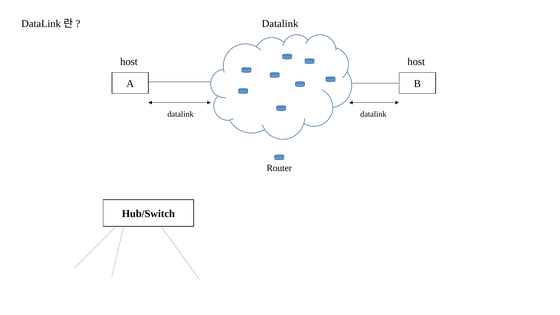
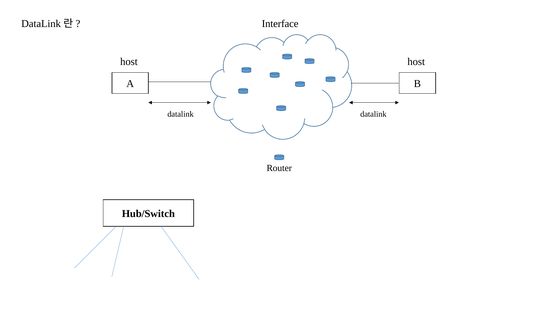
Datalink at (280, 24): Datalink -> Interface
